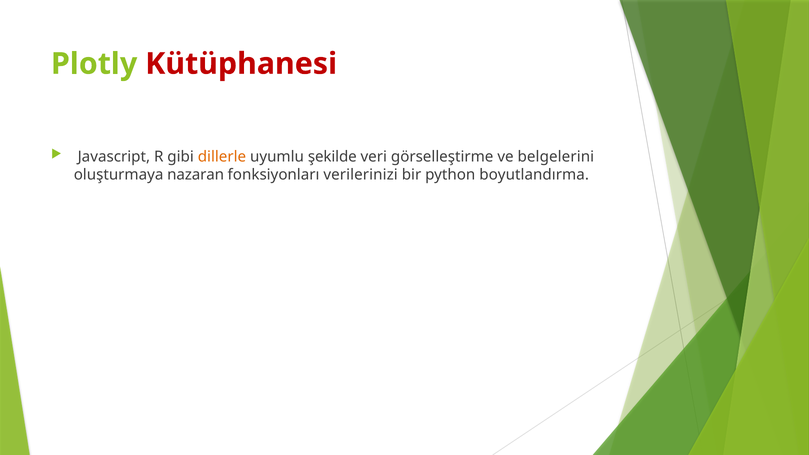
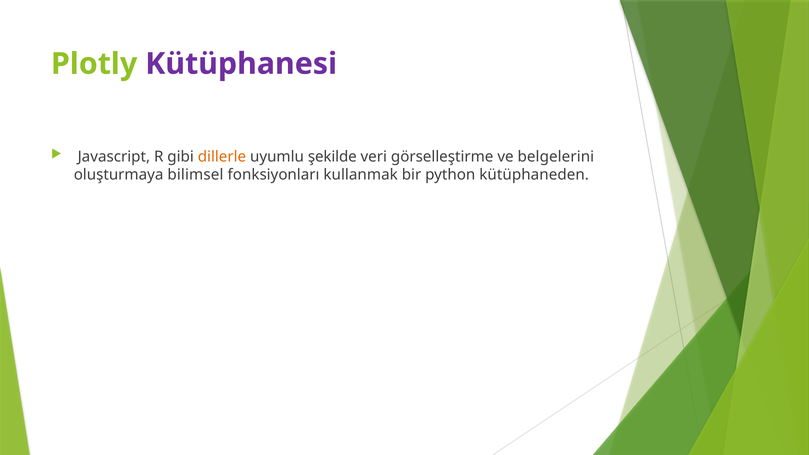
Kütüphanesi colour: red -> purple
nazaran: nazaran -> bilimsel
verilerinizi: verilerinizi -> kullanmak
boyutlandırma: boyutlandırma -> kütüphaneden
